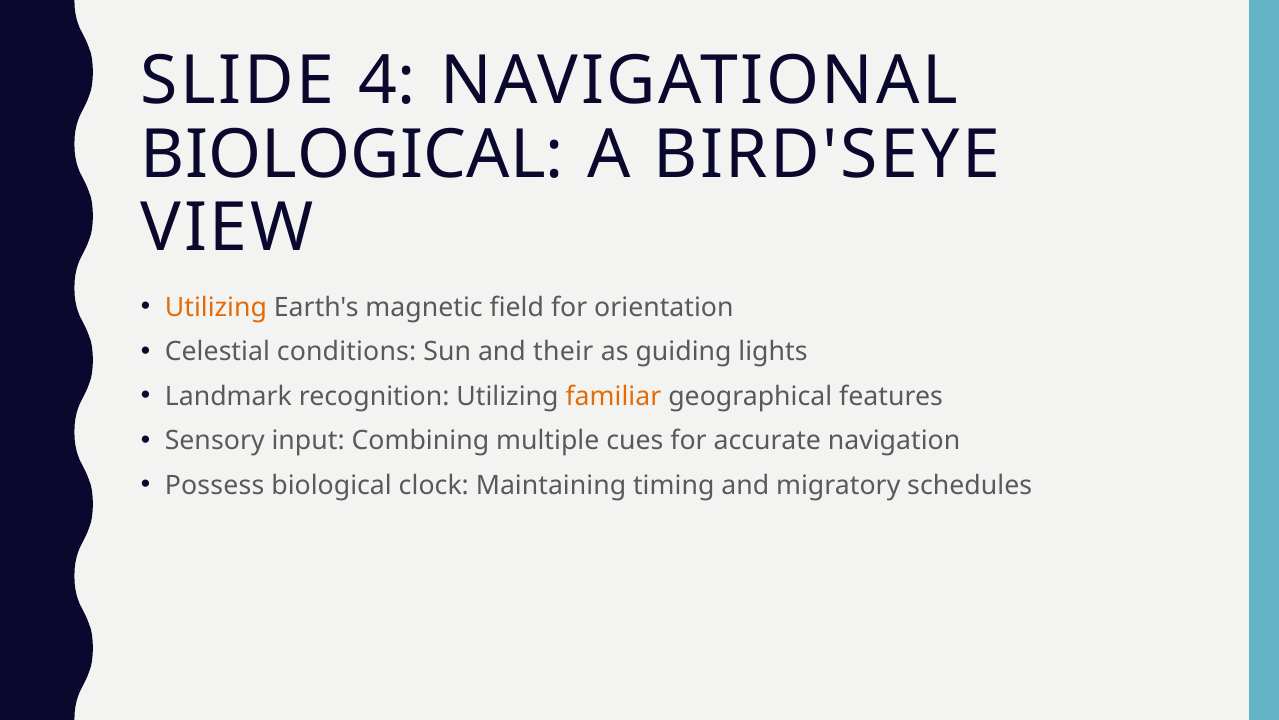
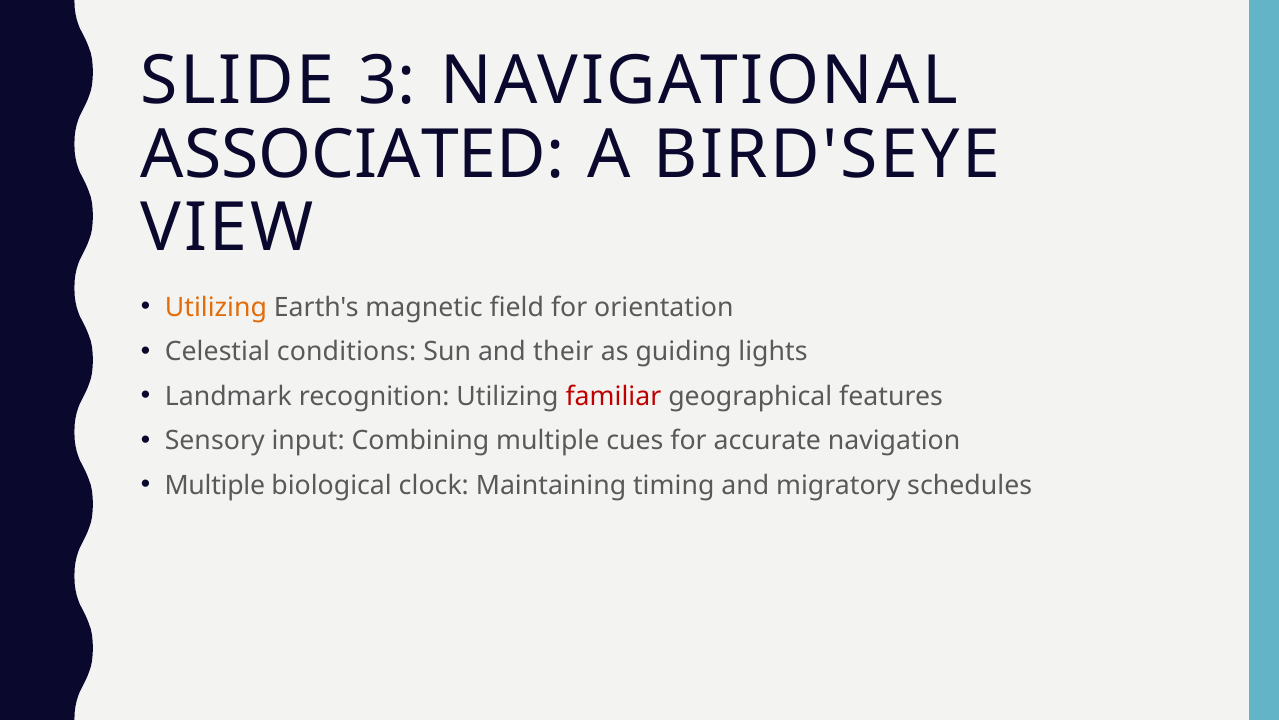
4: 4 -> 3
BIOLOGICAL at (353, 155): BIOLOGICAL -> ASSOCIATED
familiar colour: orange -> red
Possess at (215, 485): Possess -> Multiple
